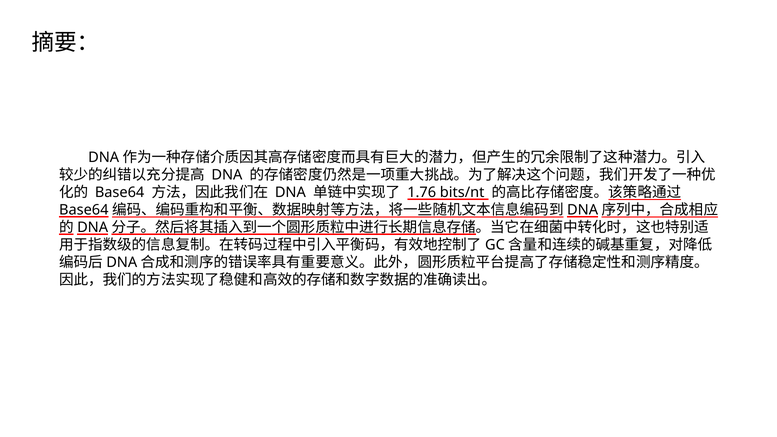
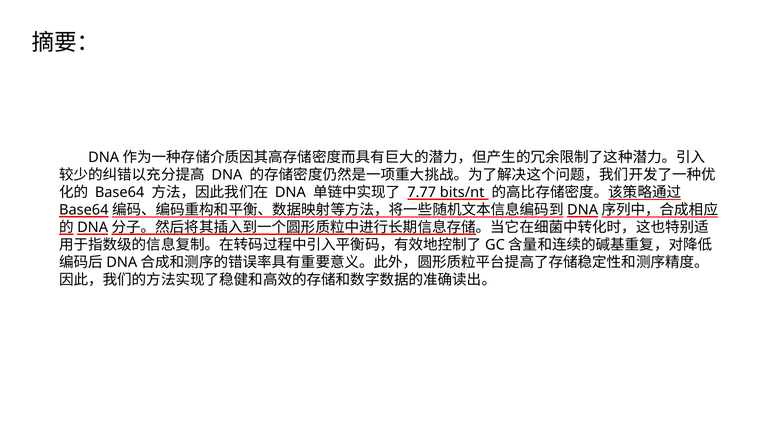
1.76: 1.76 -> 7.77
